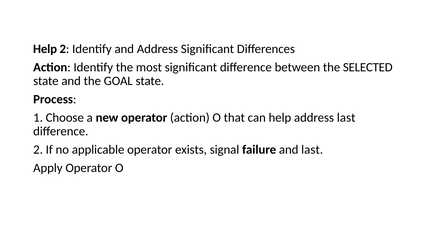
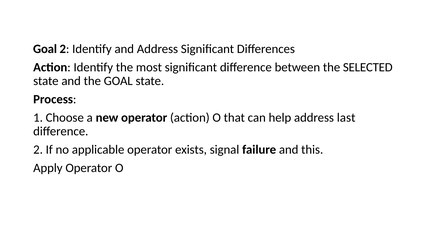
Help at (45, 49): Help -> Goal
and last: last -> this
